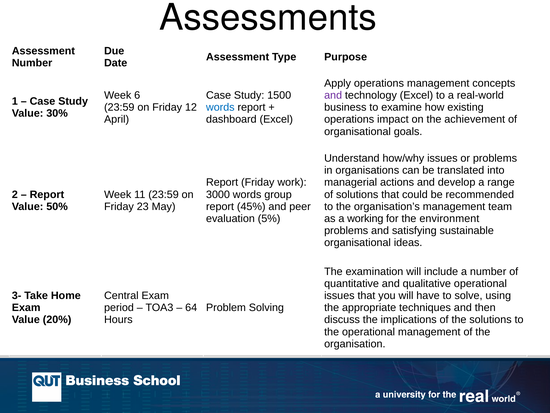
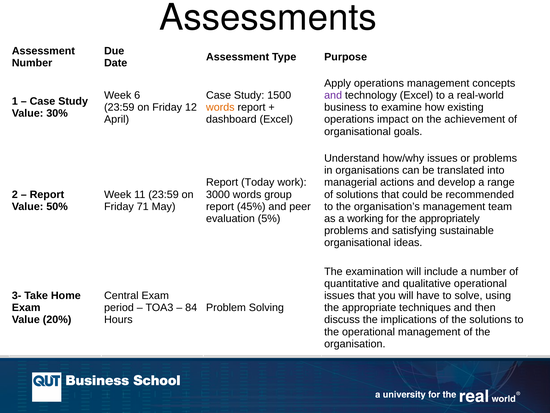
words at (220, 107) colour: blue -> orange
Report Friday: Friday -> Today
23: 23 -> 71
environment: environment -> appropriately
64: 64 -> 84
